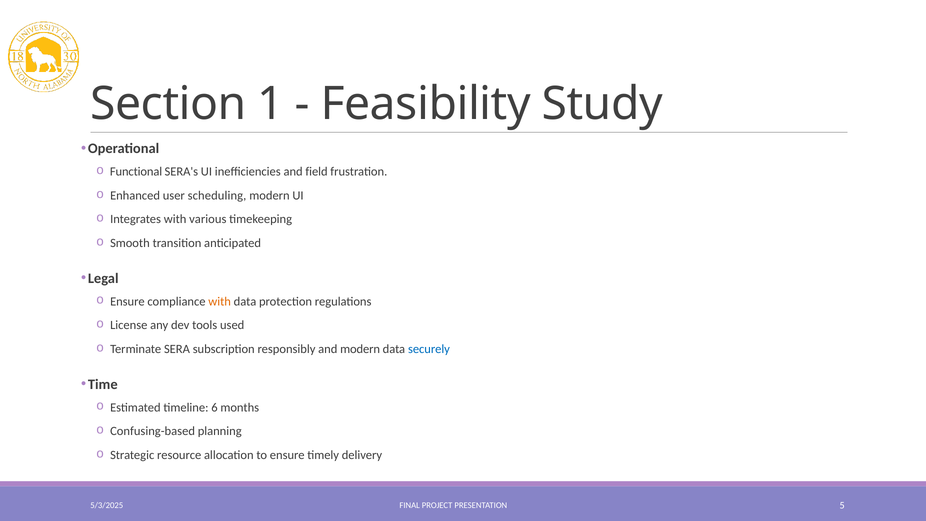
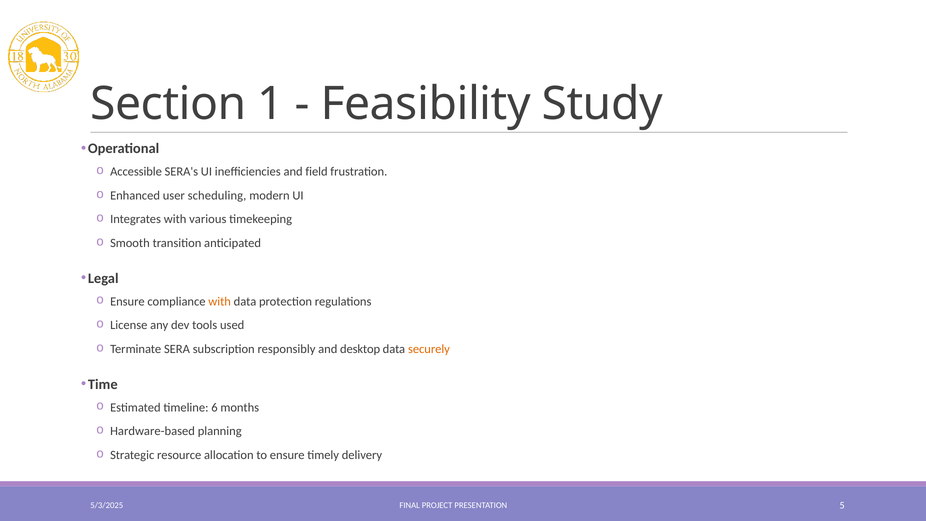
Functional: Functional -> Accessible
and modern: modern -> desktop
securely colour: blue -> orange
Confusing-based: Confusing-based -> Hardware-based
